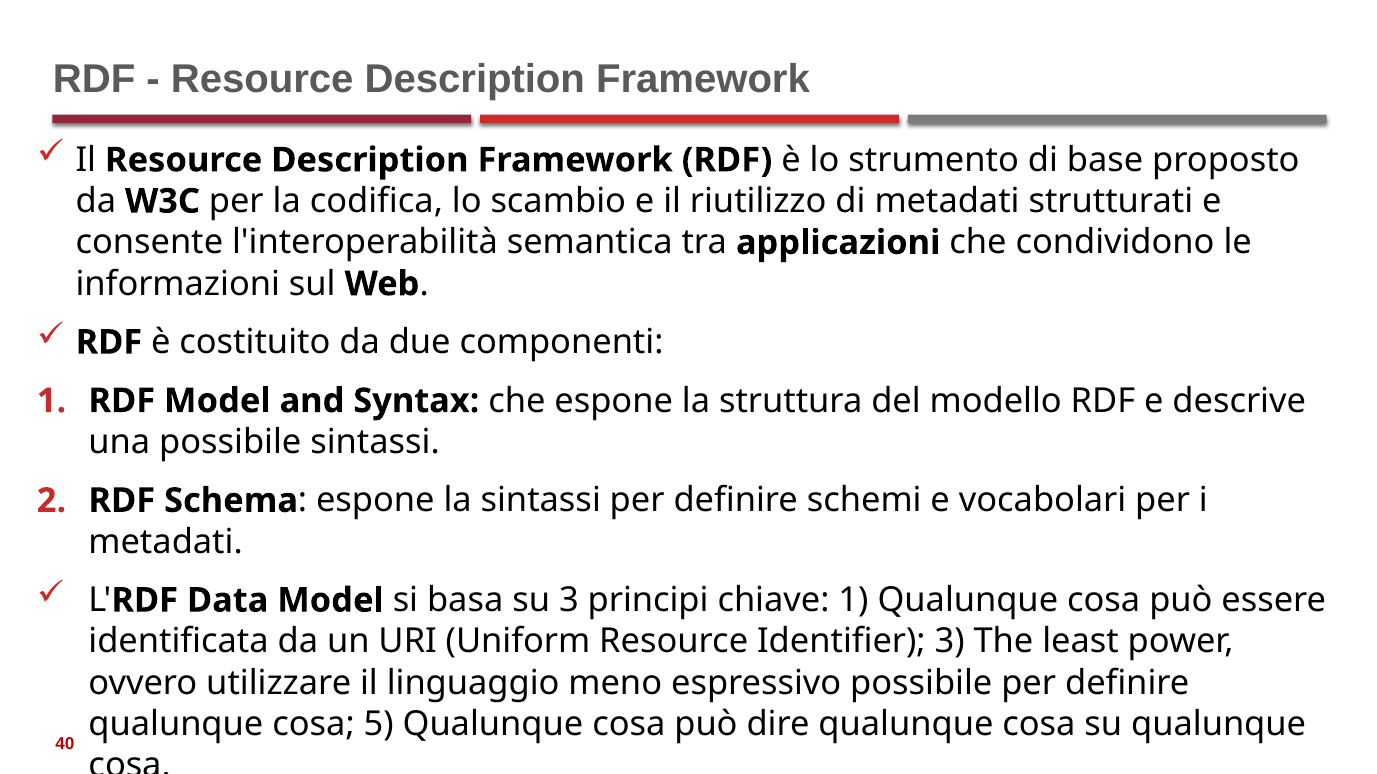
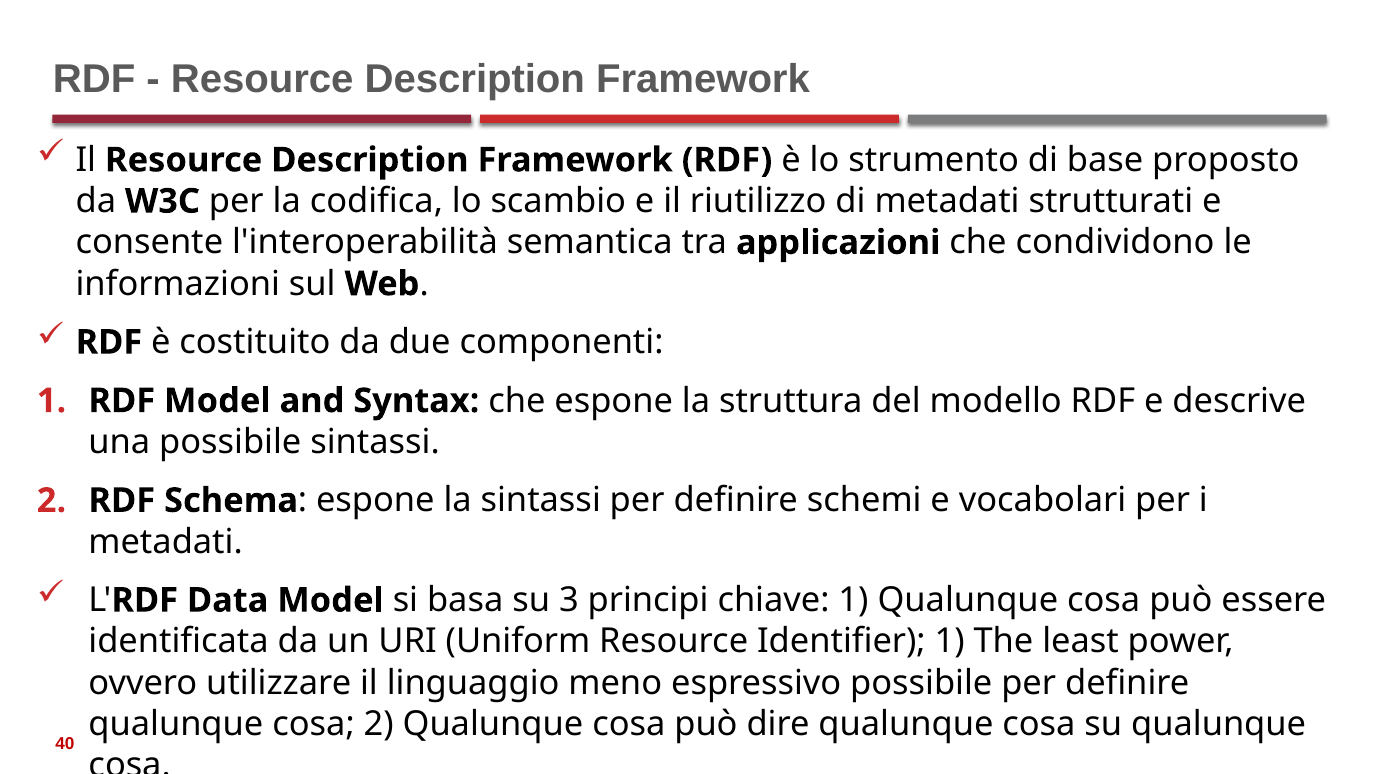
Identifier 3: 3 -> 1
cosa 5: 5 -> 2
